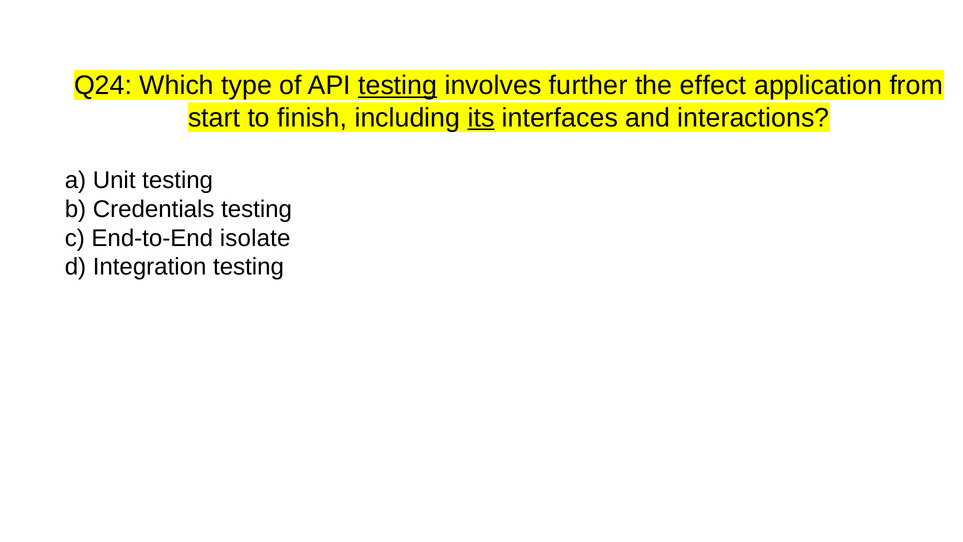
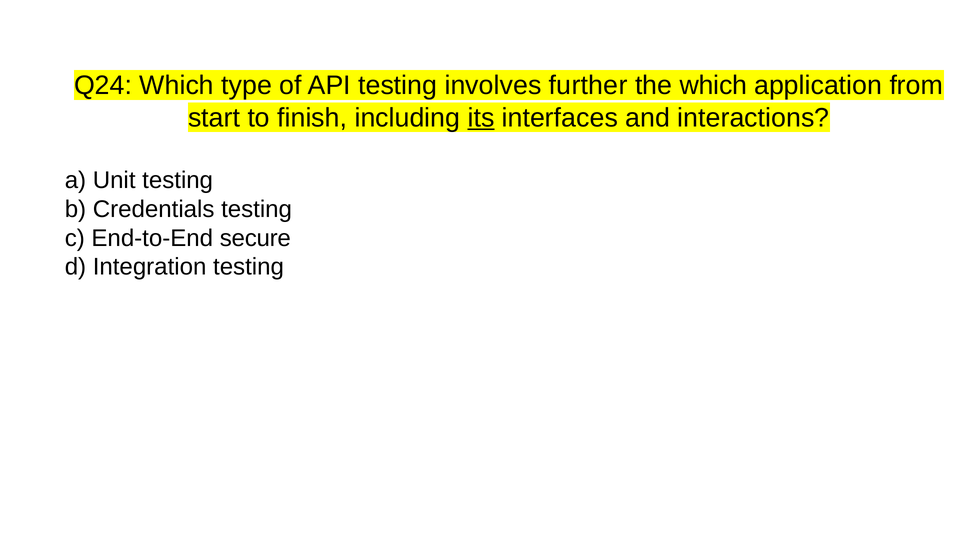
testing at (398, 86) underline: present -> none
the effect: effect -> which
isolate: isolate -> secure
